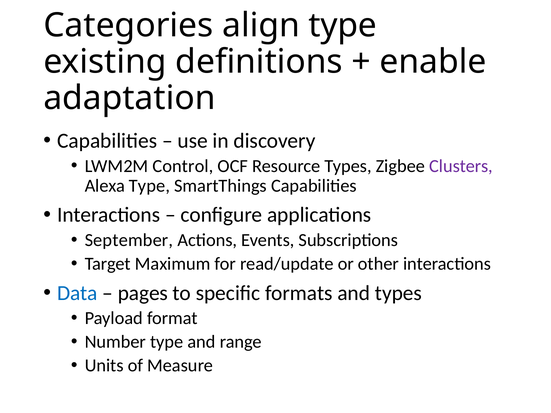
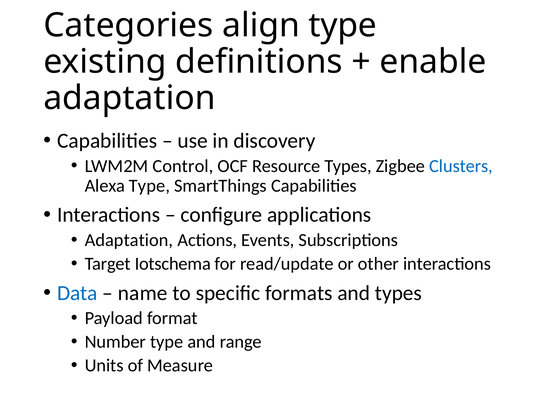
Clusters colour: purple -> blue
September at (129, 240): September -> Adaptation
Maximum: Maximum -> Iotschema
pages: pages -> name
